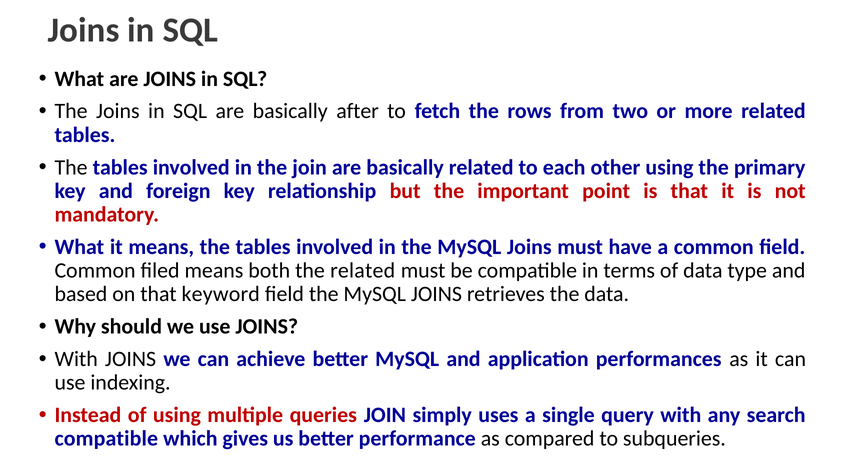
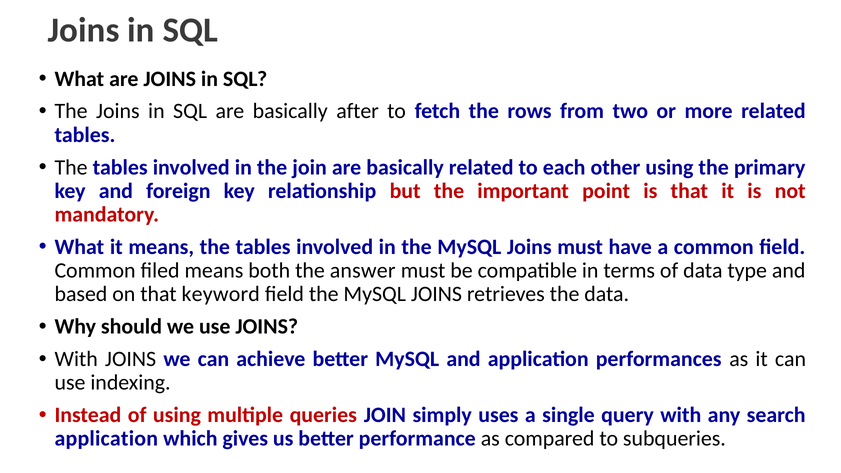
the related: related -> answer
compatible at (106, 439): compatible -> application
